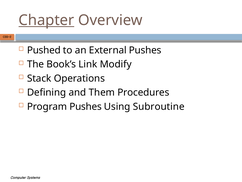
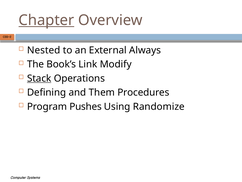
Pushed: Pushed -> Nested
External Pushes: Pushes -> Always
Stack underline: none -> present
Subroutine: Subroutine -> Randomize
